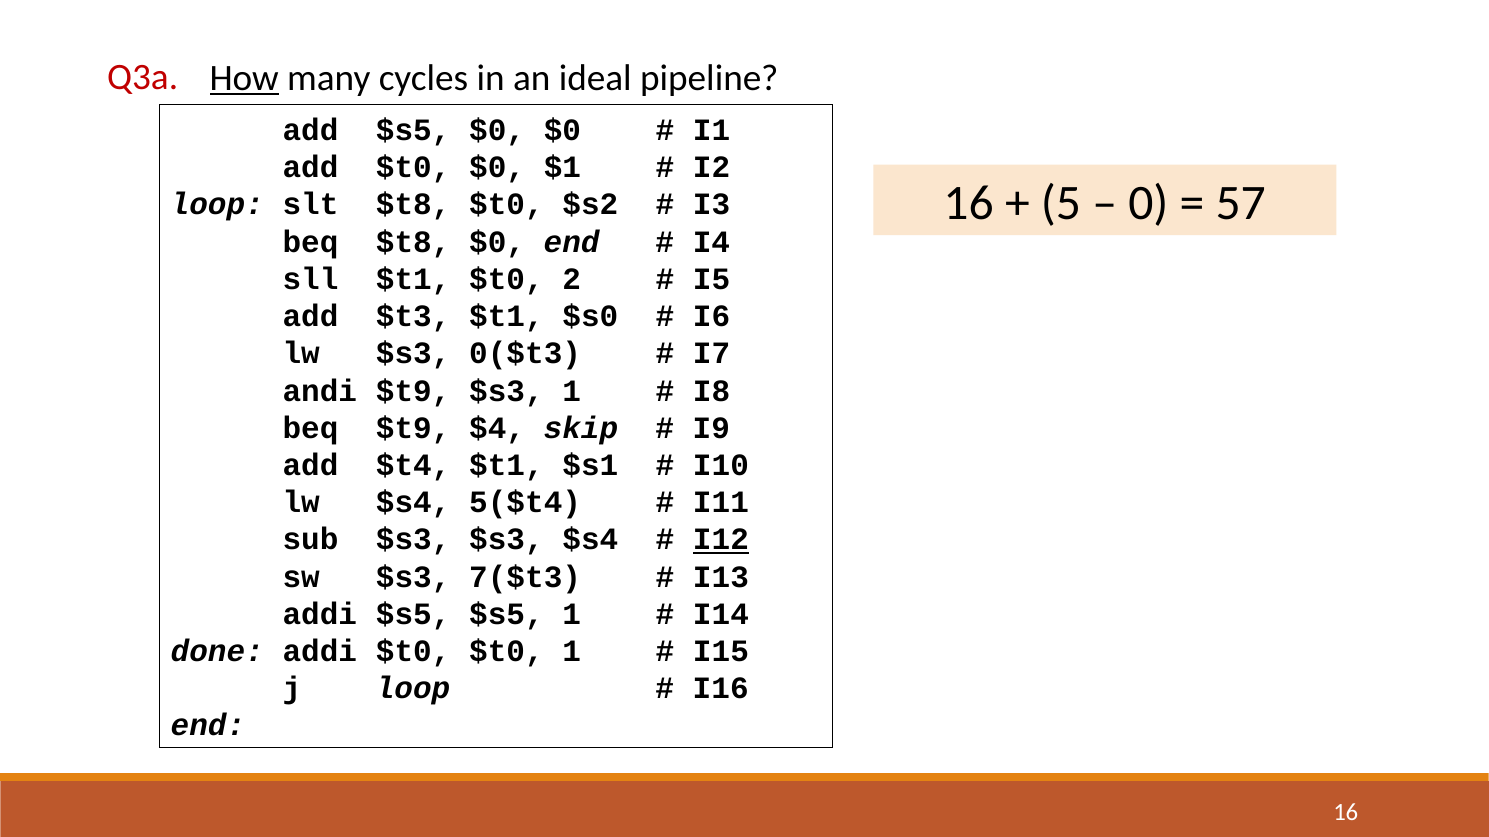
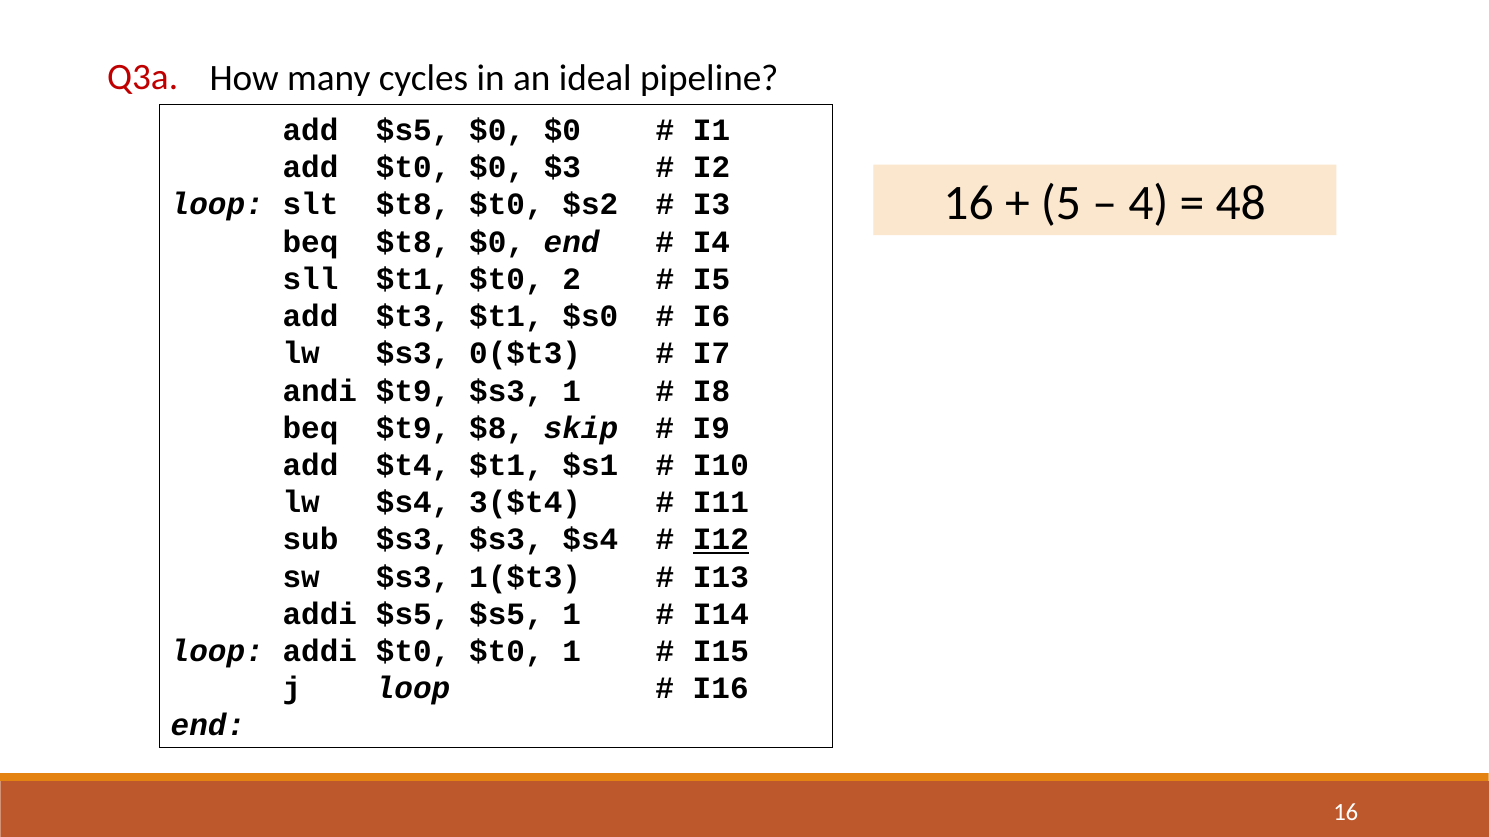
How underline: present -> none
$1: $1 -> $3
0: 0 -> 4
57: 57 -> 48
$4: $4 -> $8
5($t4: 5($t4 -> 3($t4
7($t3: 7($t3 -> 1($t3
done at (217, 652): done -> loop
